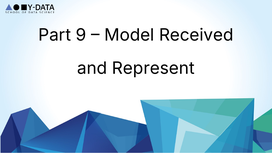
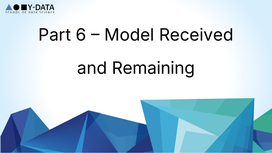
9: 9 -> 6
Represent: Represent -> Remaining
